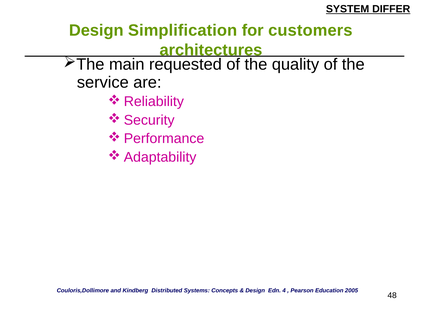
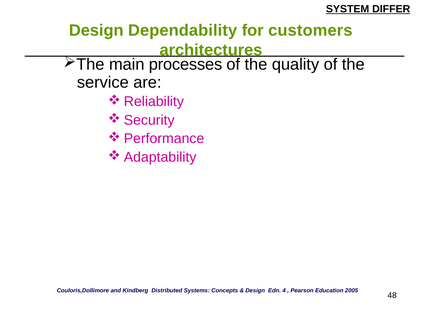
Simplification: Simplification -> Dependability
requested: requested -> processes
